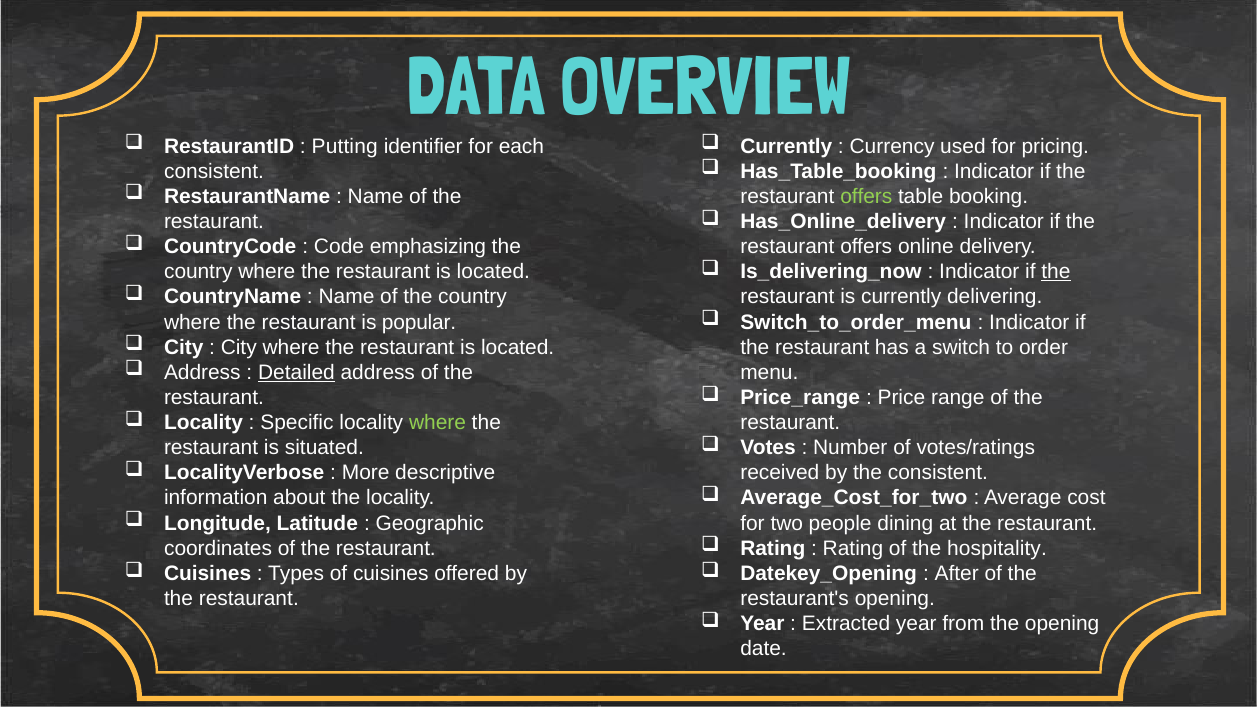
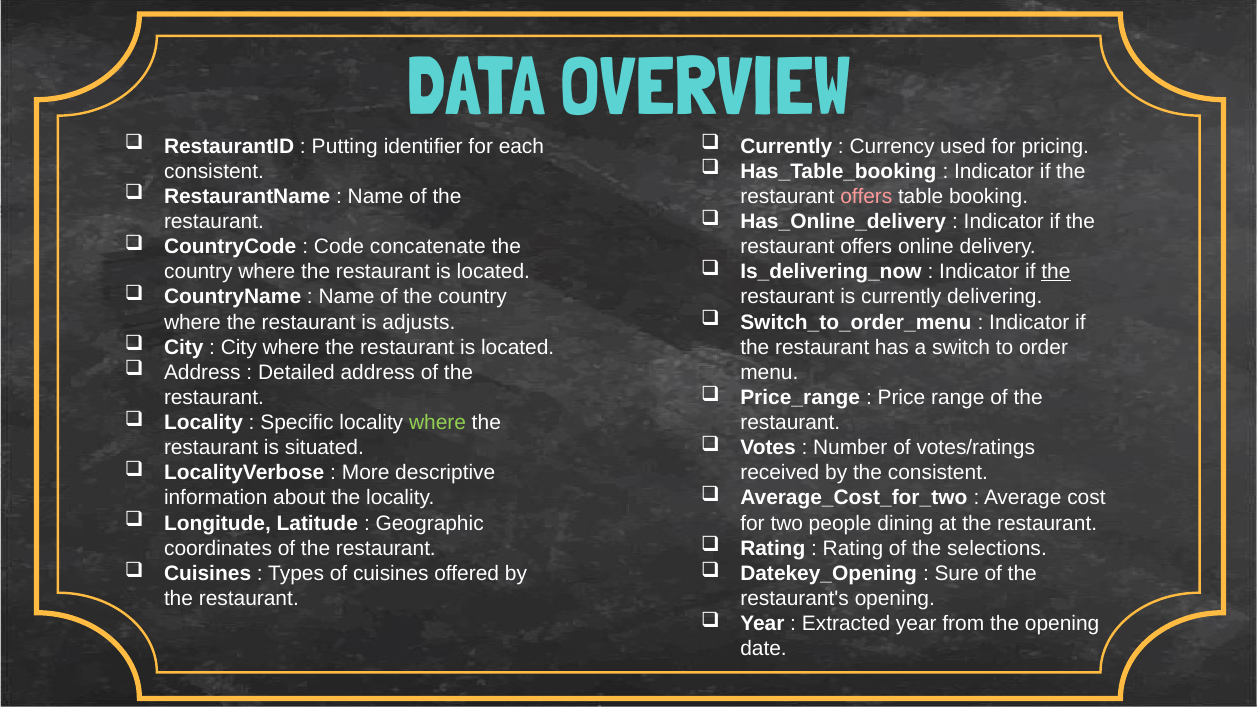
offers at (866, 196) colour: light green -> pink
emphasizing: emphasizing -> concatenate
popular: popular -> adjusts
Detailed underline: present -> none
hospitality: hospitality -> selections
After: After -> Sure
